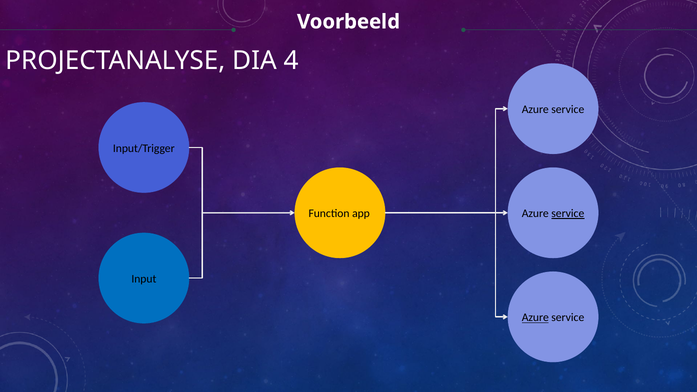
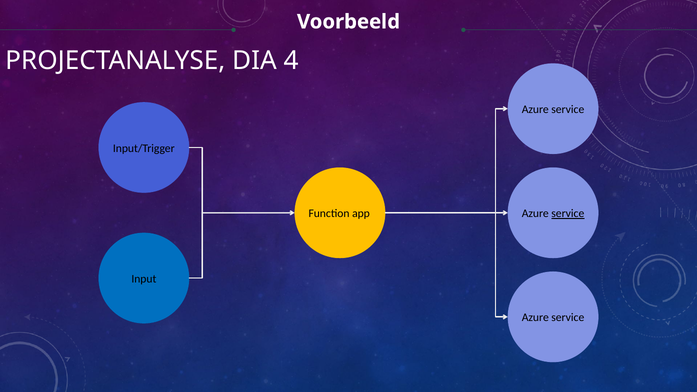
Azure at (535, 318) underline: present -> none
